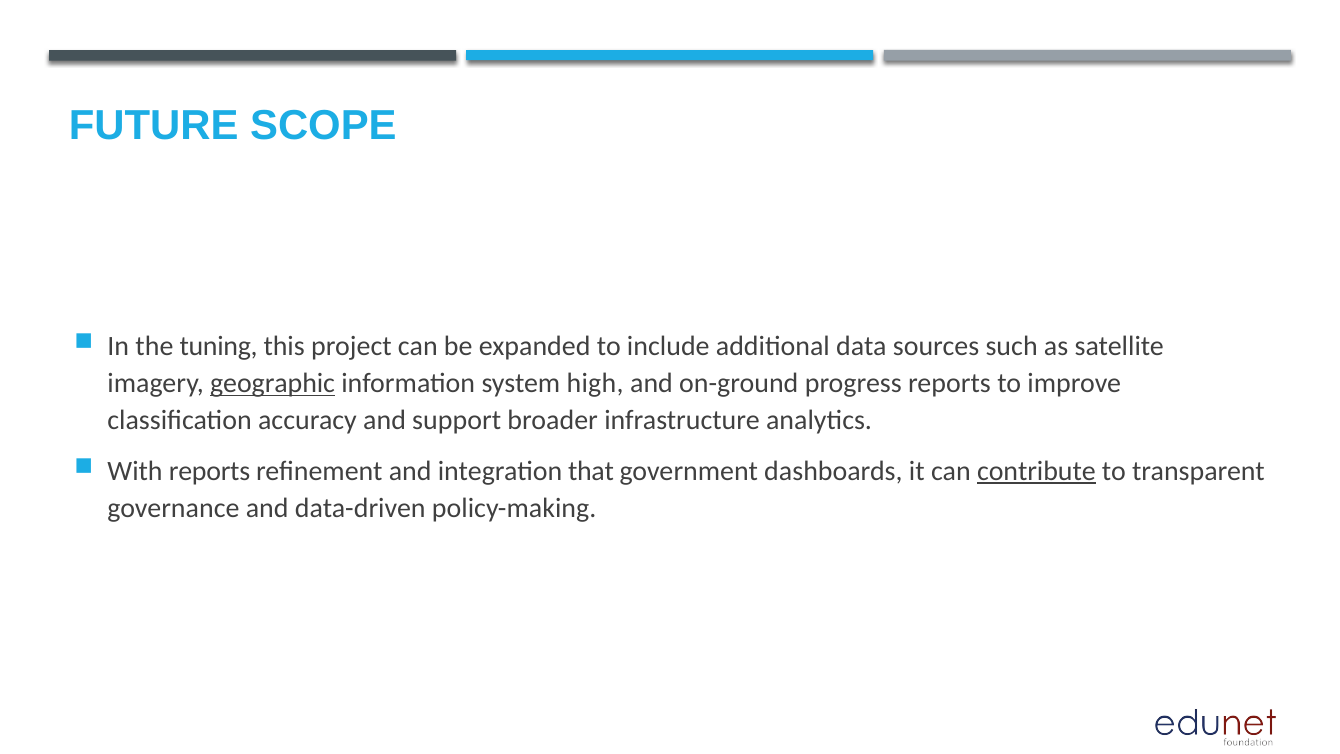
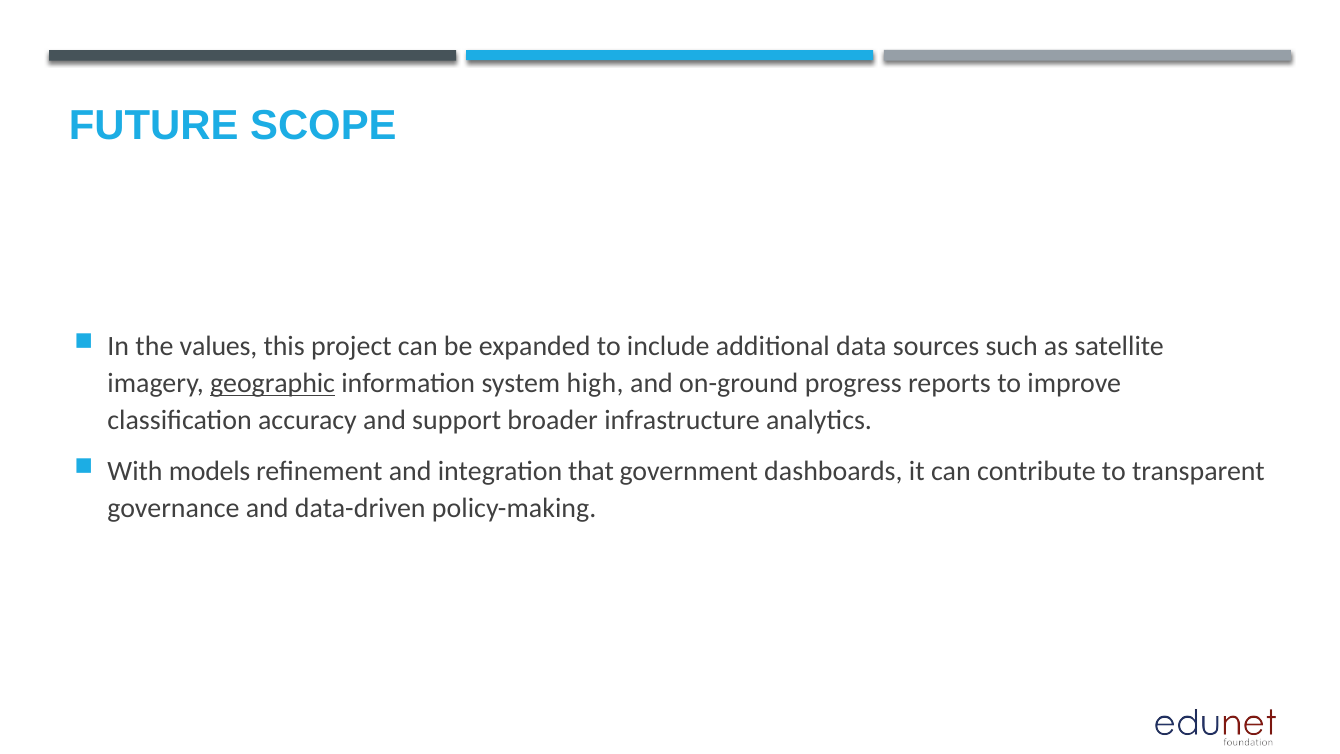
tuning: tuning -> values
With reports: reports -> models
contribute underline: present -> none
